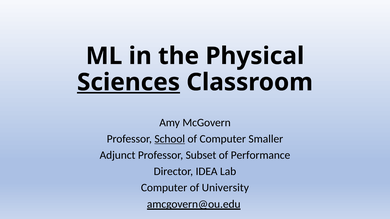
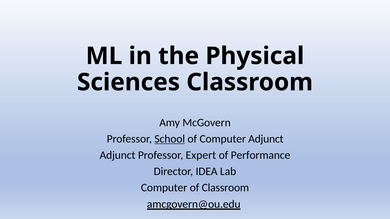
Sciences underline: present -> none
Computer Smaller: Smaller -> Adjunct
Subset: Subset -> Expert
of University: University -> Classroom
